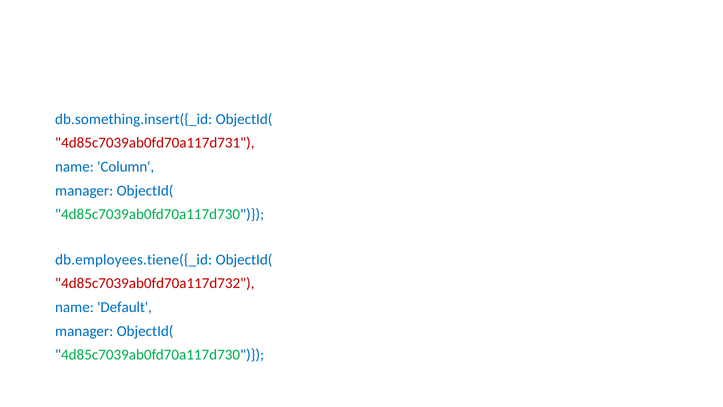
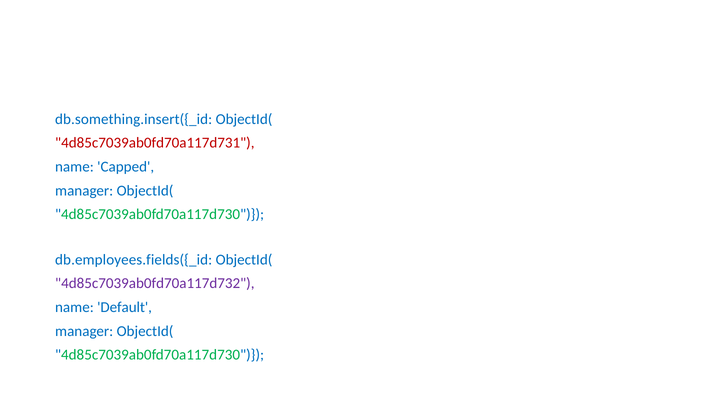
Column: Column -> Capped
db.employees.tiene({_id: db.employees.tiene({_id -> db.employees.fields({_id
4d85c7039ab0fd70a117d732 colour: red -> purple
